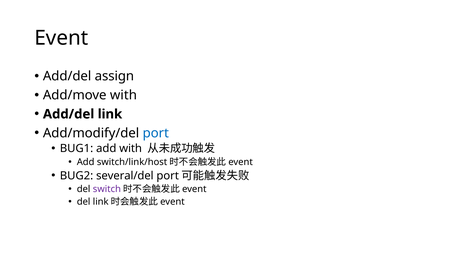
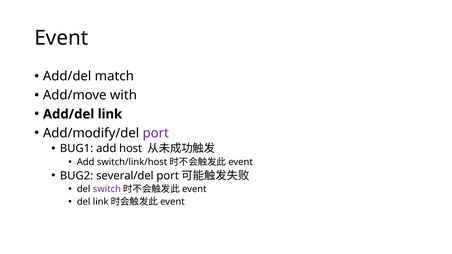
assign: assign -> match
port at (156, 133) colour: blue -> purple
add with: with -> host
